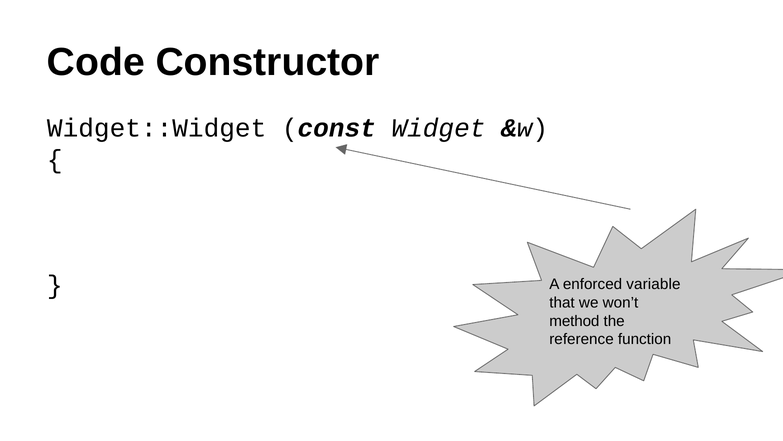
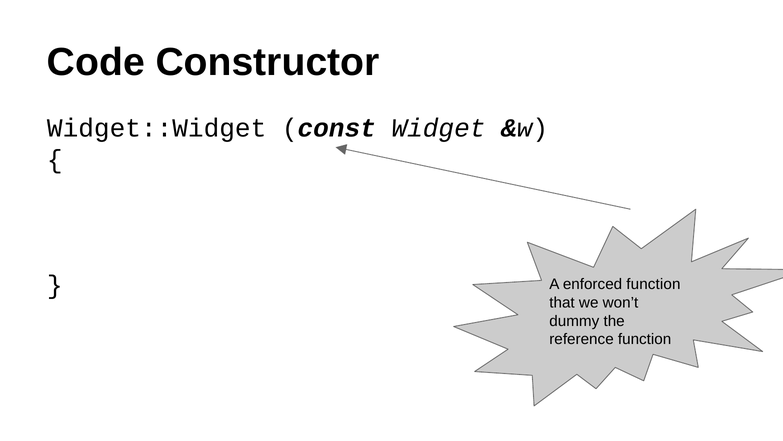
enforced variable: variable -> function
method: method -> dummy
